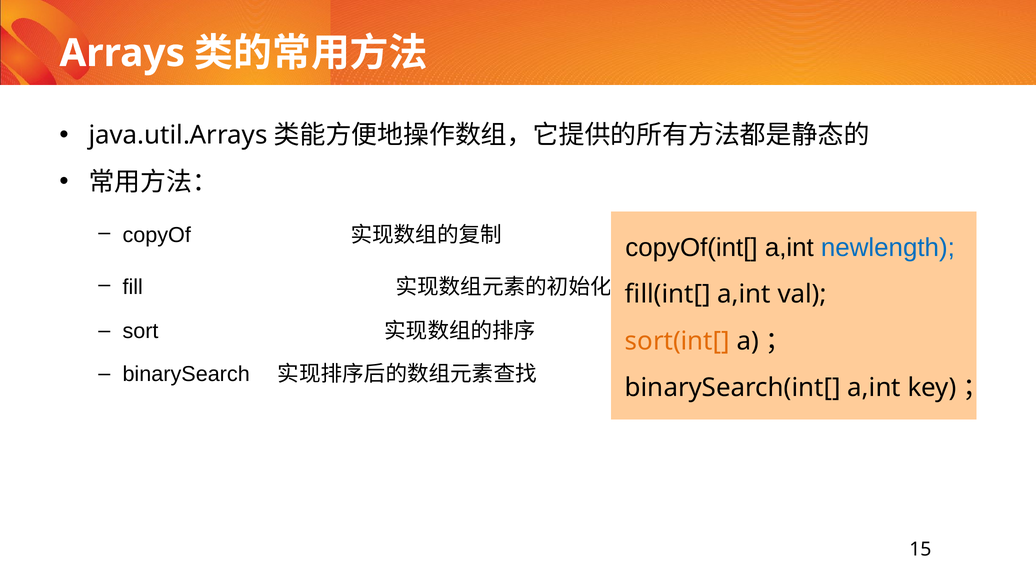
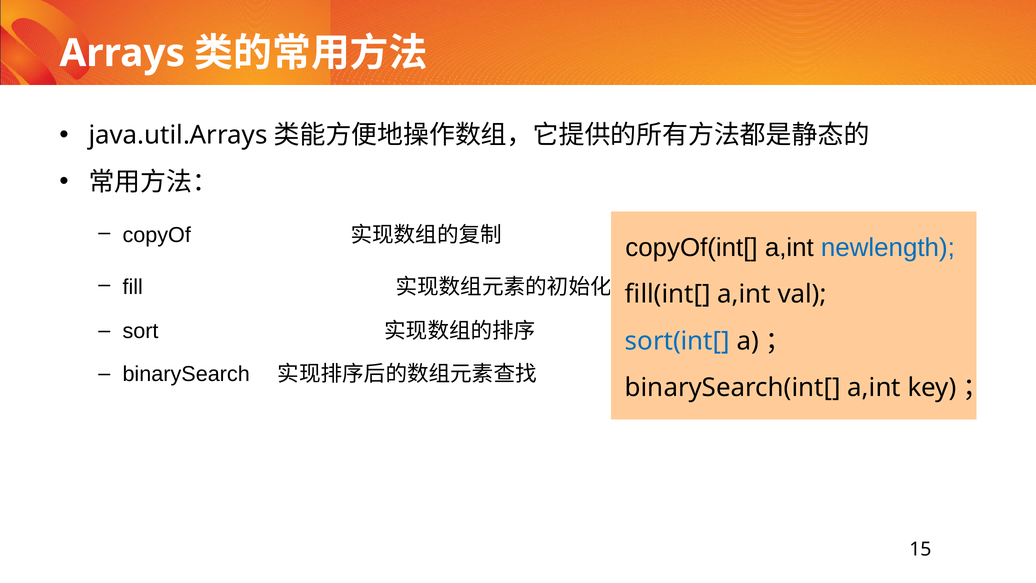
sort(int[ colour: orange -> blue
